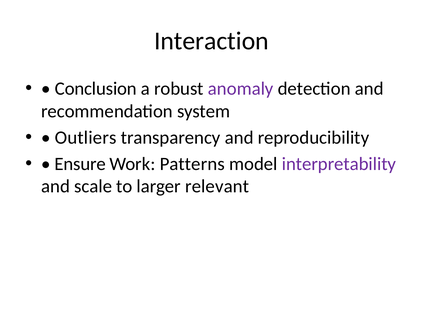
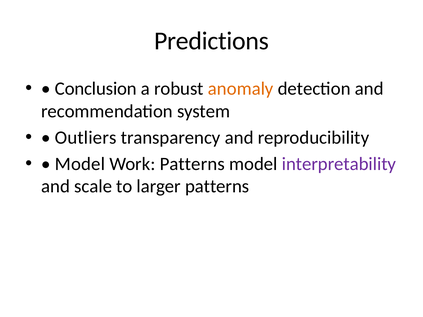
Interaction: Interaction -> Predictions
anomaly colour: purple -> orange
Ensure at (80, 164): Ensure -> Model
larger relevant: relevant -> patterns
